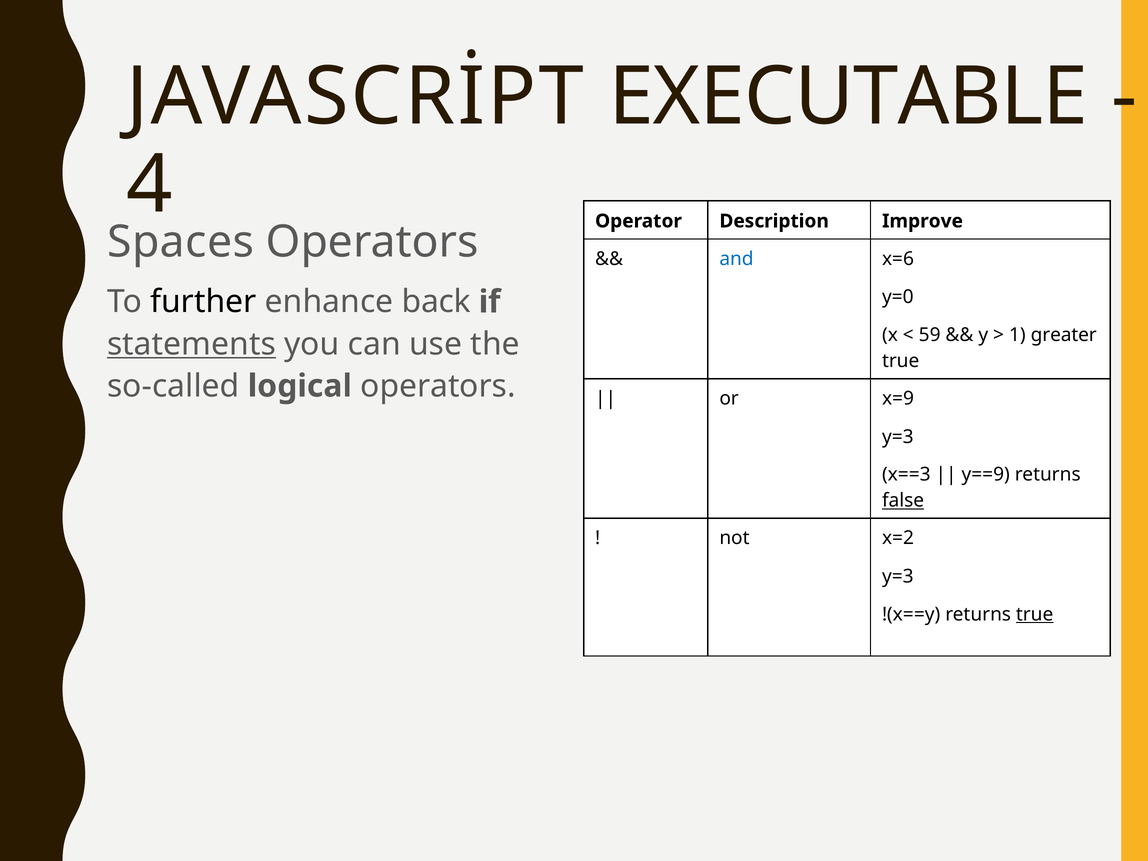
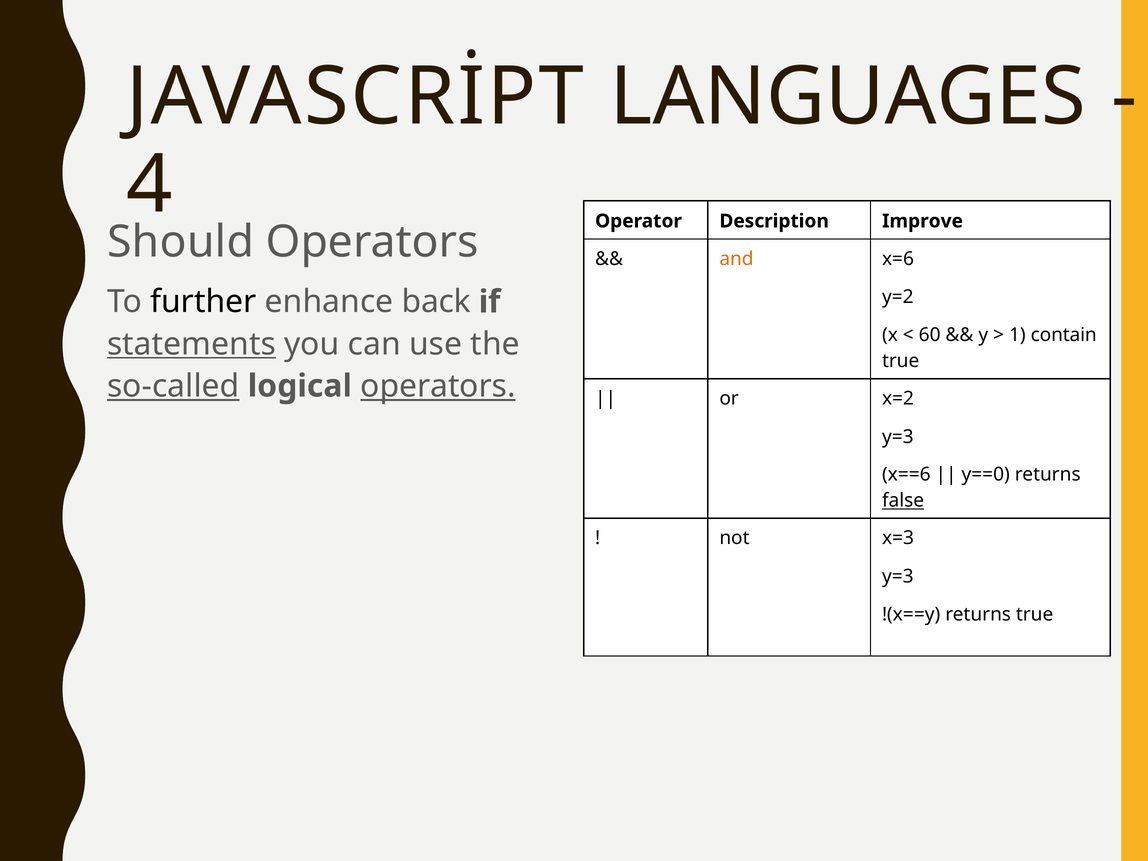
EXECUTABLE: EXECUTABLE -> LANGUAGES
Spaces: Spaces -> Should
and colour: blue -> orange
y=0: y=0 -> y=2
59: 59 -> 60
greater: greater -> contain
so-called underline: none -> present
operators at (438, 386) underline: none -> present
x=9: x=9 -> x=2
x==3: x==3 -> x==6
y==9: y==9 -> y==0
x=2: x=2 -> x=3
true at (1035, 614) underline: present -> none
